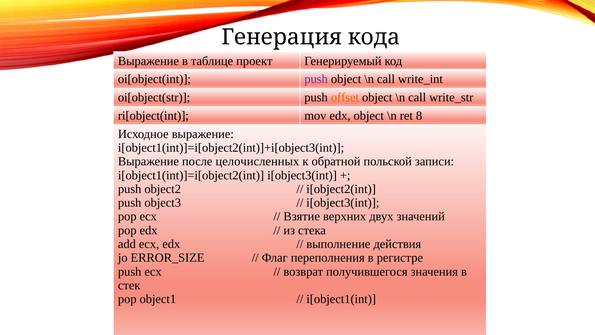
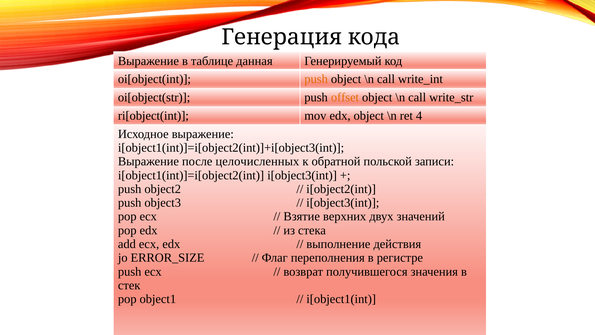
проект: проект -> данная
push at (316, 79) colour: purple -> orange
8: 8 -> 4
